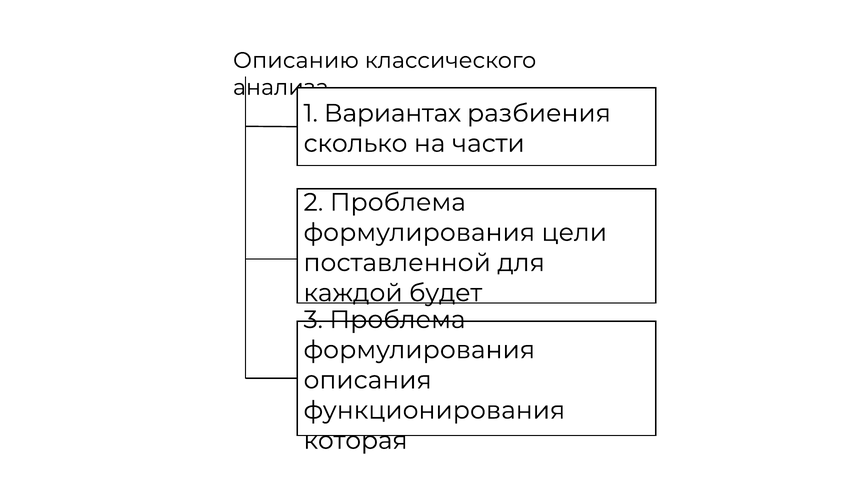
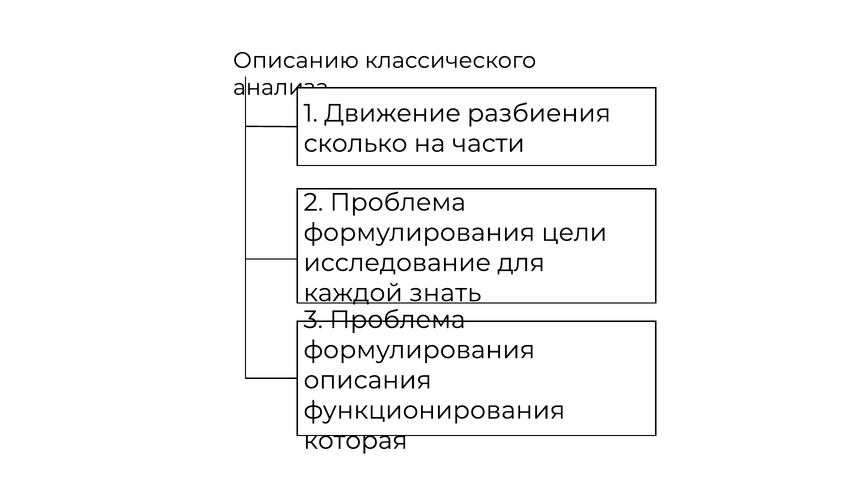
Вариантах: Вариантах -> Движение
поставленной: поставленной -> исследование
будет: будет -> знать
